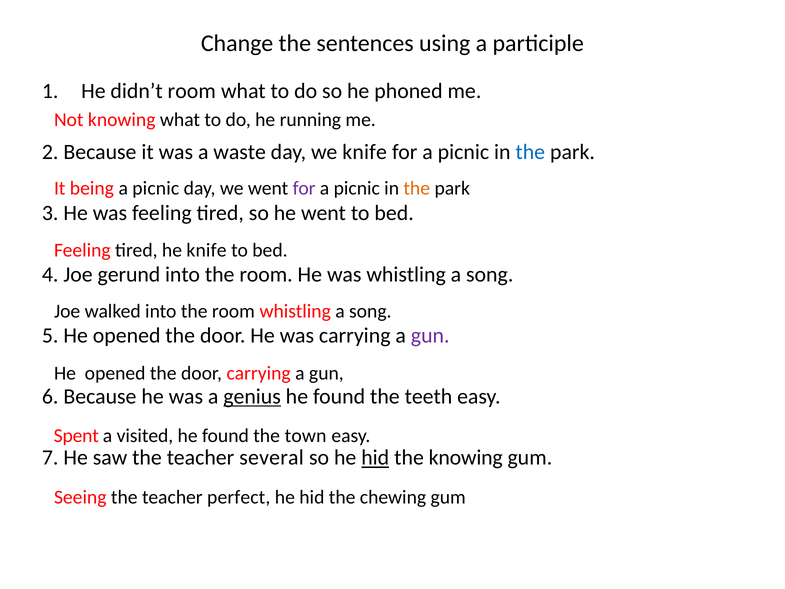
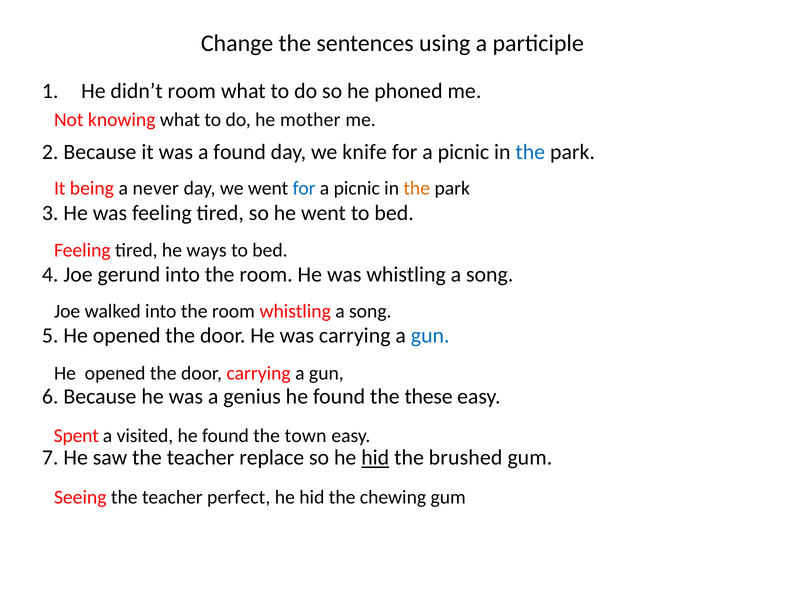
running: running -> mother
a waste: waste -> found
being a picnic: picnic -> never
for at (304, 188) colour: purple -> blue
he knife: knife -> ways
gun at (430, 335) colour: purple -> blue
genius underline: present -> none
teeth: teeth -> these
several: several -> replace
the knowing: knowing -> brushed
